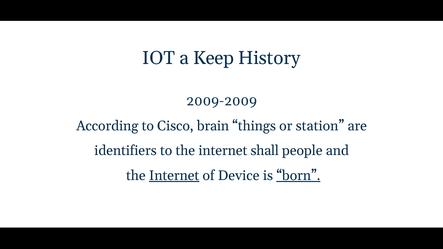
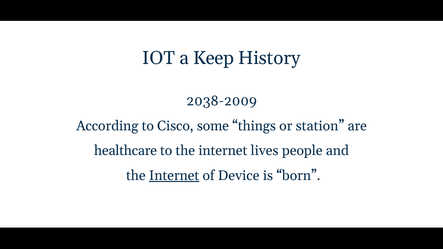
2009-2009: 2009-2009 -> 2038-2009
brain: brain -> some
identifiers: identifiers -> healthcare
shall: shall -> lives
born underline: present -> none
